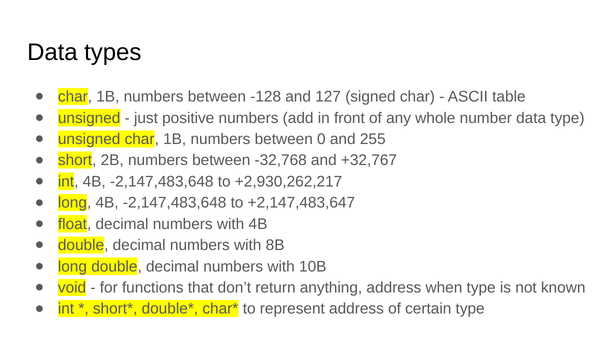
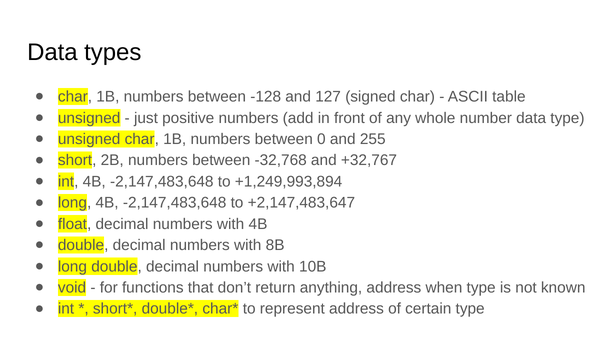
+2,930,262,217: +2,930,262,217 -> +1,249,993,894
